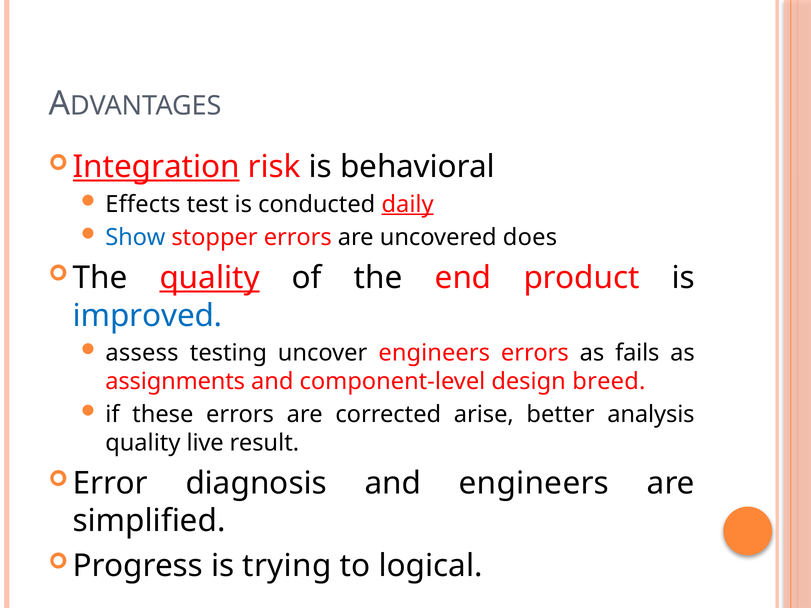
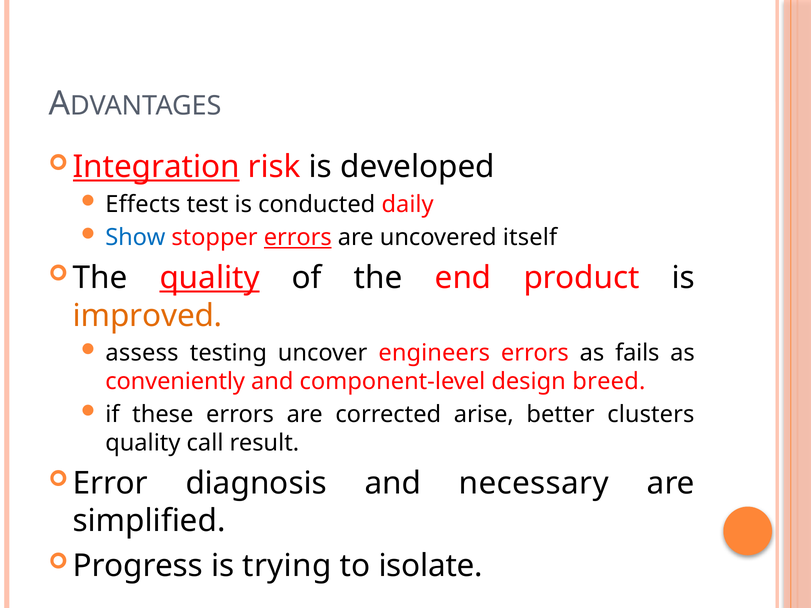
behavioral: behavioral -> developed
daily underline: present -> none
errors at (298, 237) underline: none -> present
does: does -> itself
improved colour: blue -> orange
assignments: assignments -> conveniently
analysis: analysis -> clusters
live: live -> call
and engineers: engineers -> necessary
logical: logical -> isolate
